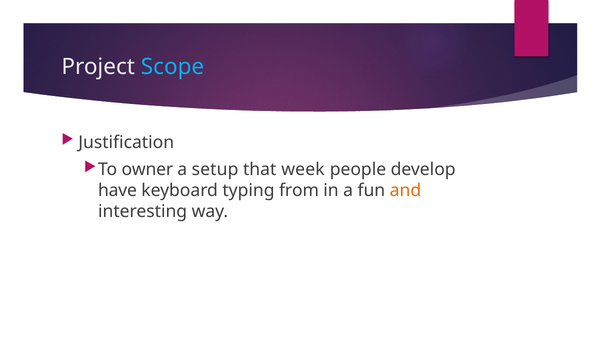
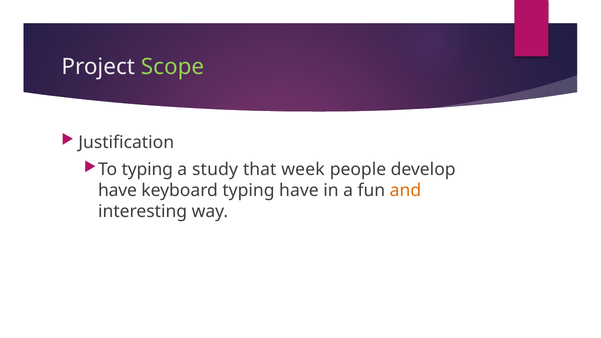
Scope colour: light blue -> light green
To owner: owner -> typing
setup: setup -> study
typing from: from -> have
